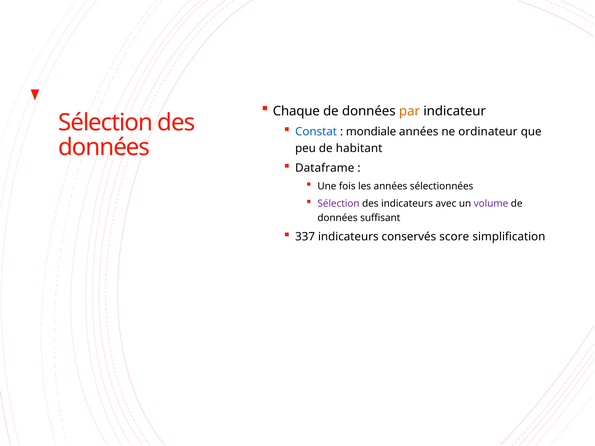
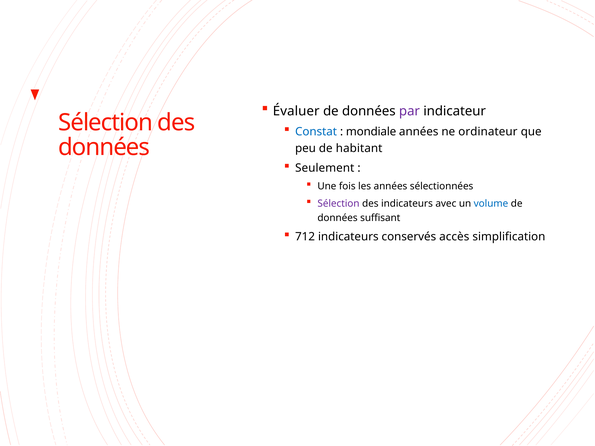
Chaque: Chaque -> Évaluer
par colour: orange -> purple
Dataframe: Dataframe -> Seulement
volume colour: purple -> blue
337: 337 -> 712
score: score -> accès
